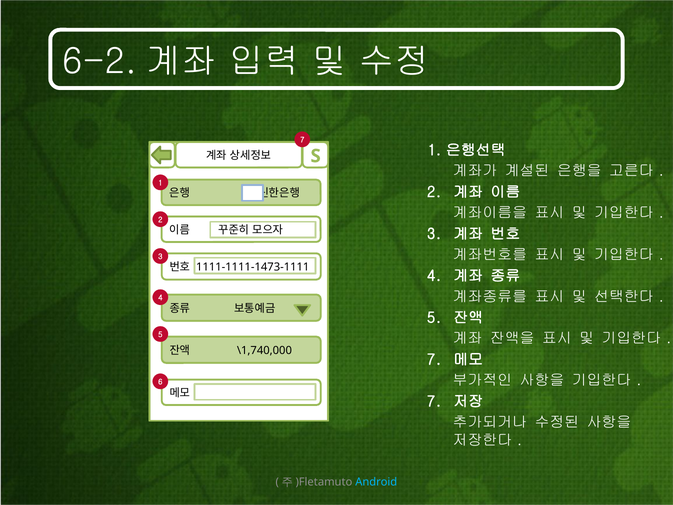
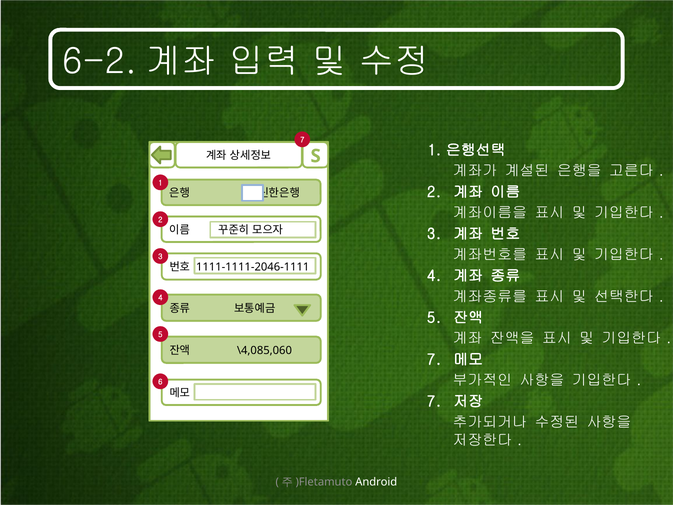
1111-1111-1473-1111: 1111-1111-1473-1111 -> 1111-1111-2046-1111
\1,740,000: \1,740,000 -> \4,085,060
Android colour: light blue -> white
